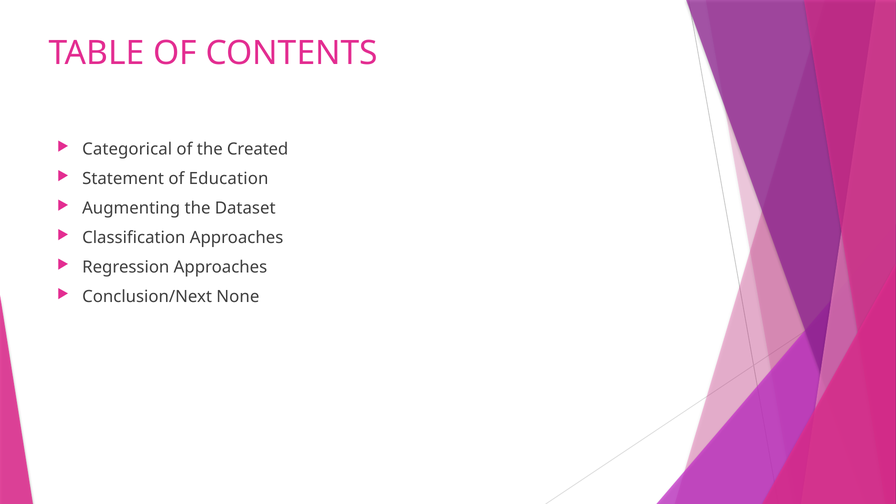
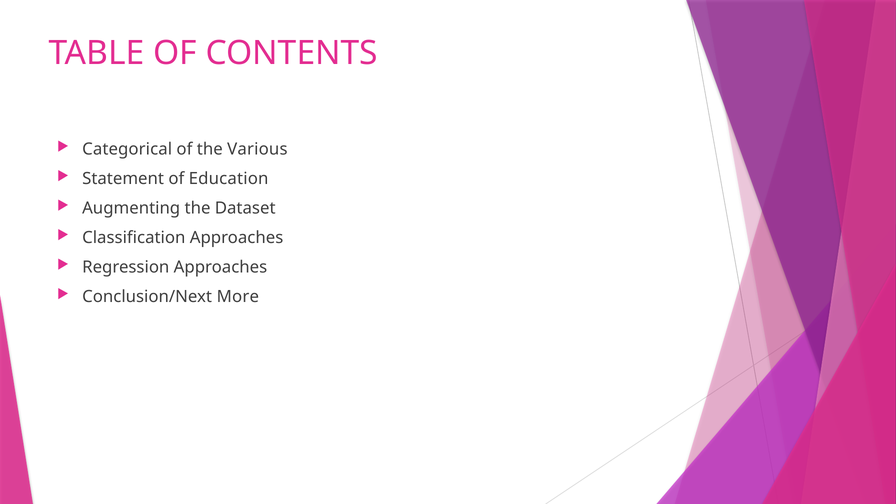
Created: Created -> Various
None: None -> More
